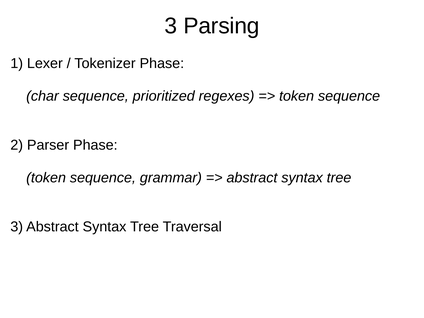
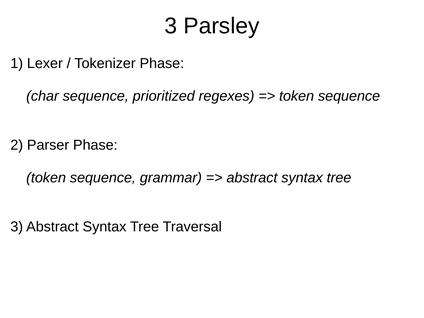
Parsing: Parsing -> Parsley
